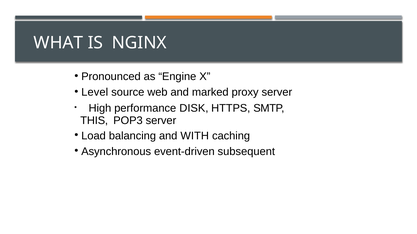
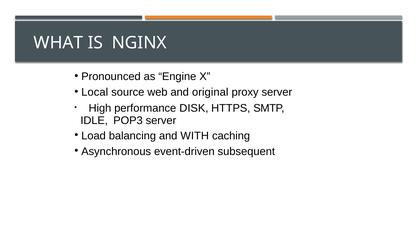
Level: Level -> Local
marked: marked -> original
THIS: THIS -> IDLE
